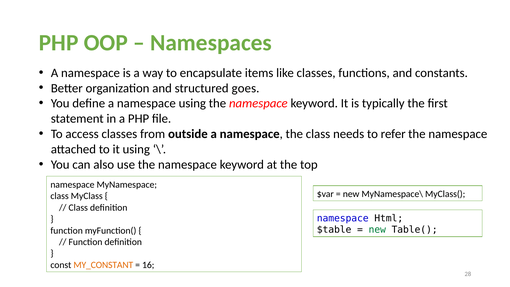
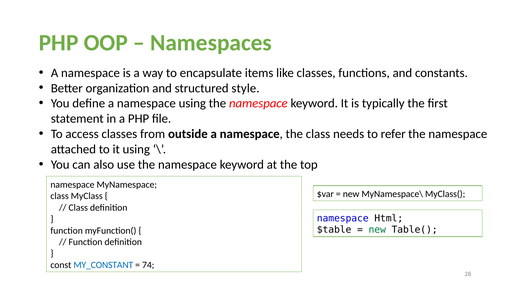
goes: goes -> style
MY_CONSTANT colour: orange -> blue
16: 16 -> 74
